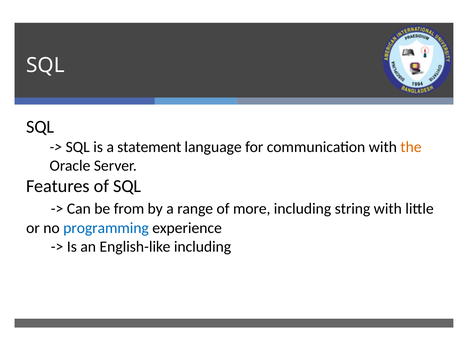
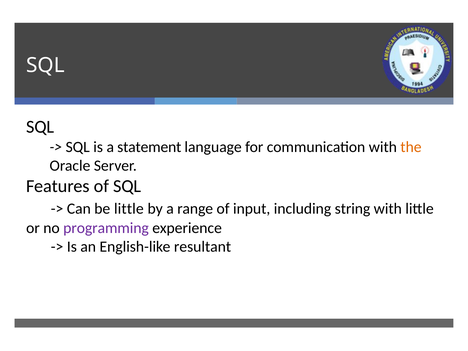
be from: from -> little
more: more -> input
programming colour: blue -> purple
English-like including: including -> resultant
